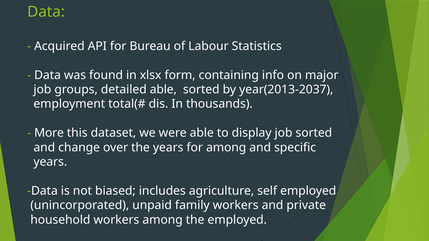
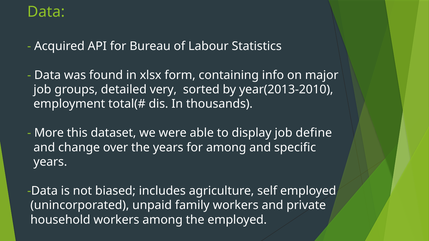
detailed able: able -> very
year(2013-2037: year(2013-2037 -> year(2013-2010
job sorted: sorted -> define
